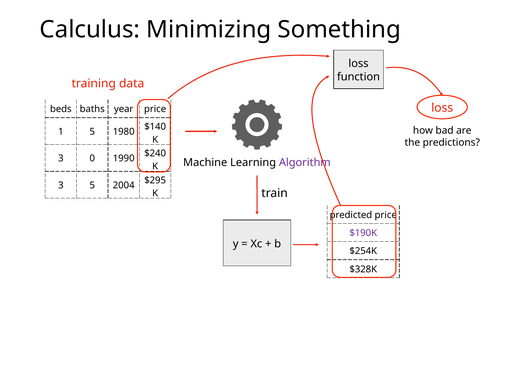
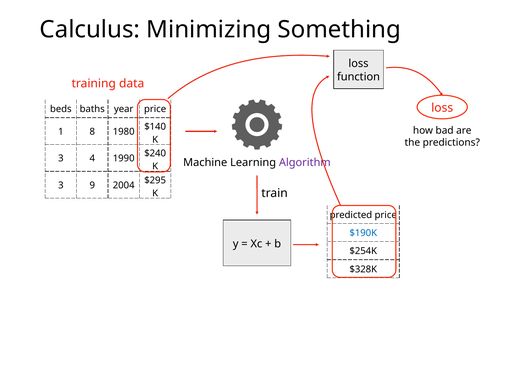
1 5: 5 -> 8
0: 0 -> 4
3 5: 5 -> 9
$190K colour: purple -> blue
